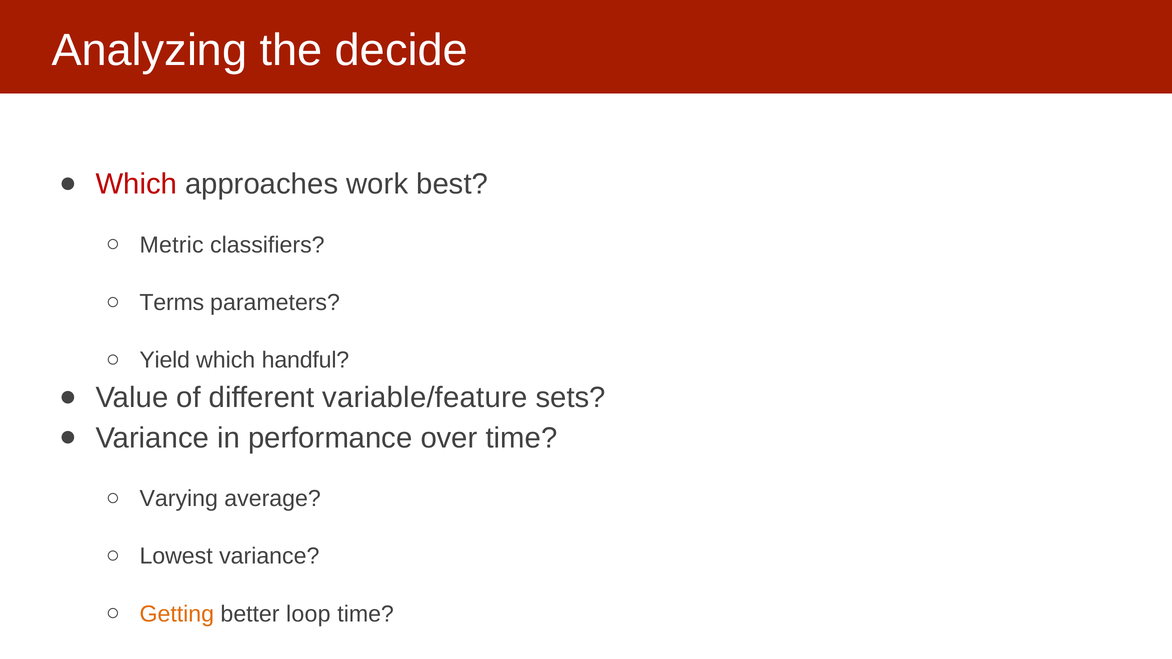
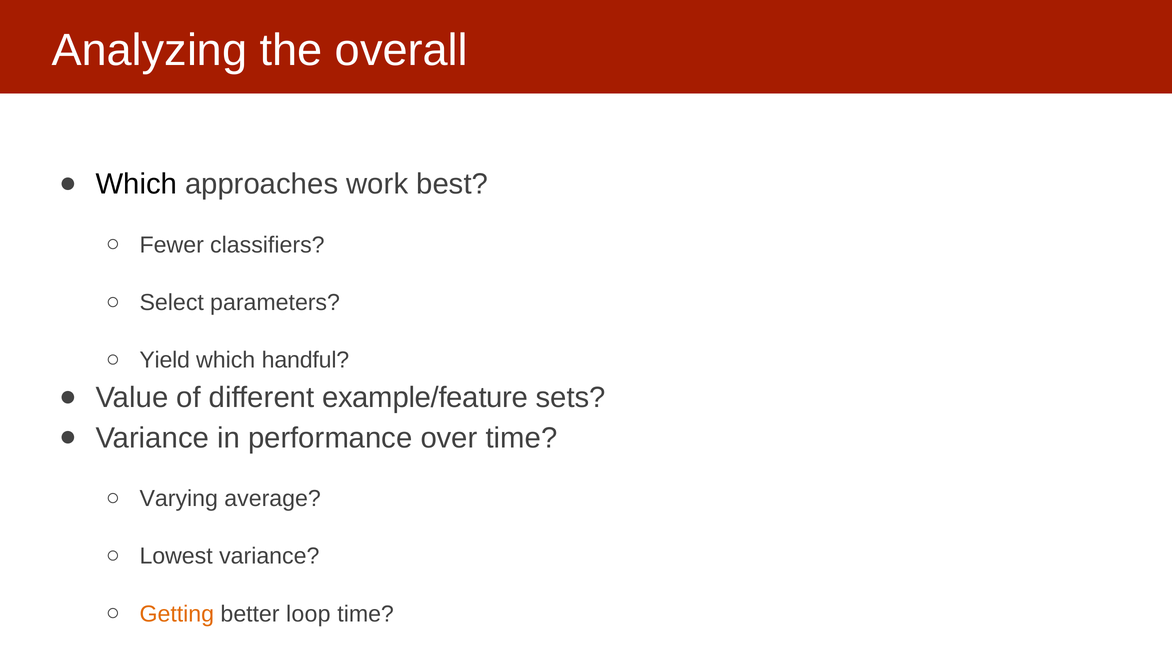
decide: decide -> overall
Which at (136, 184) colour: red -> black
Metric: Metric -> Fewer
Terms: Terms -> Select
variable/feature: variable/feature -> example/feature
